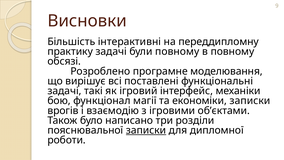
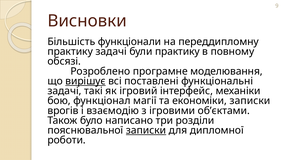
інтерактивні: інтерактивні -> функціонали
були повному: повному -> практику
вирішує underline: none -> present
